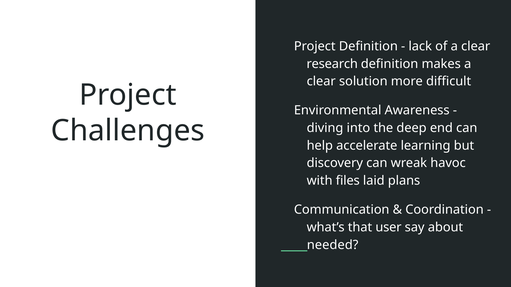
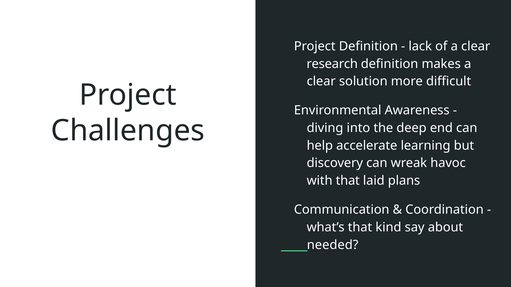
with files: files -> that
user: user -> kind
